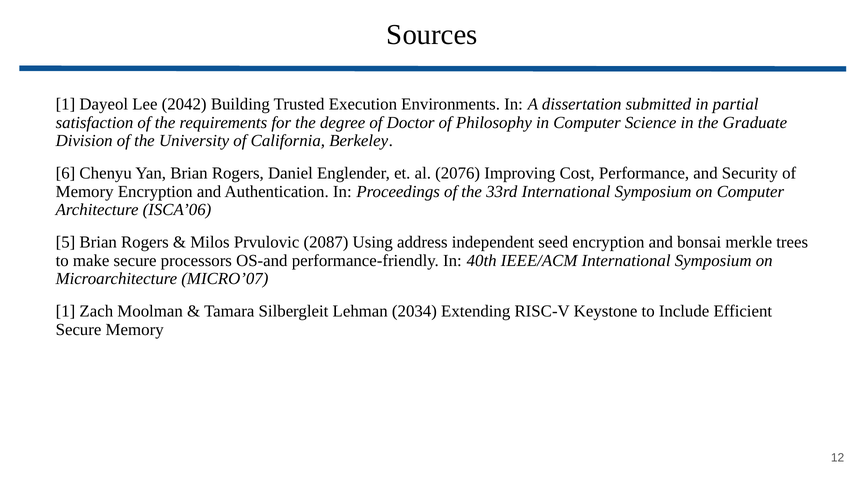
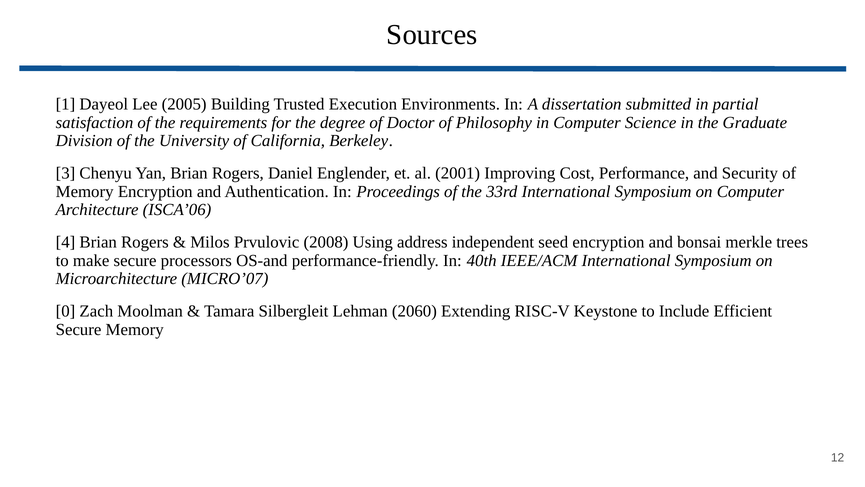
2042: 2042 -> 2005
6: 6 -> 3
2076: 2076 -> 2001
5: 5 -> 4
2087: 2087 -> 2008
1 at (65, 311): 1 -> 0
2034: 2034 -> 2060
